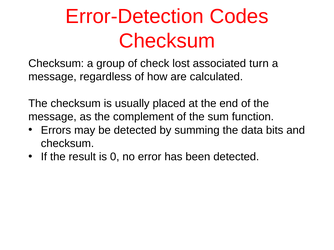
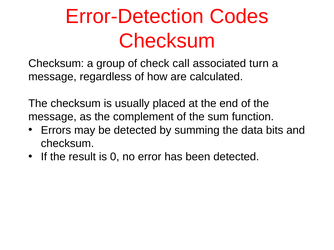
lost: lost -> call
